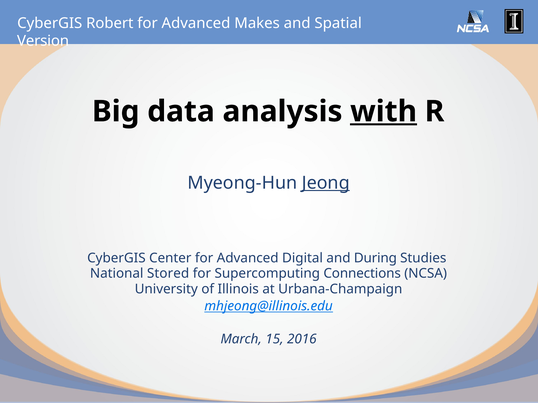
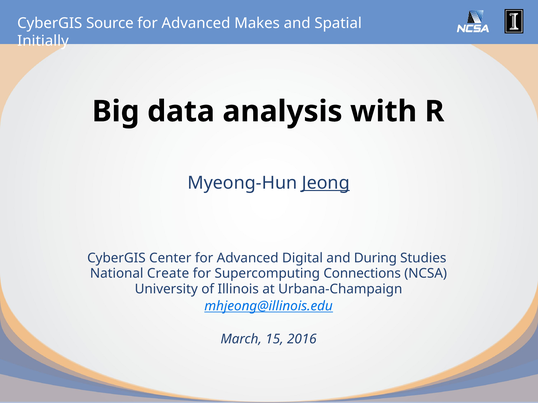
Robert: Robert -> Source
Version: Version -> Initially
with underline: present -> none
Stored: Stored -> Create
